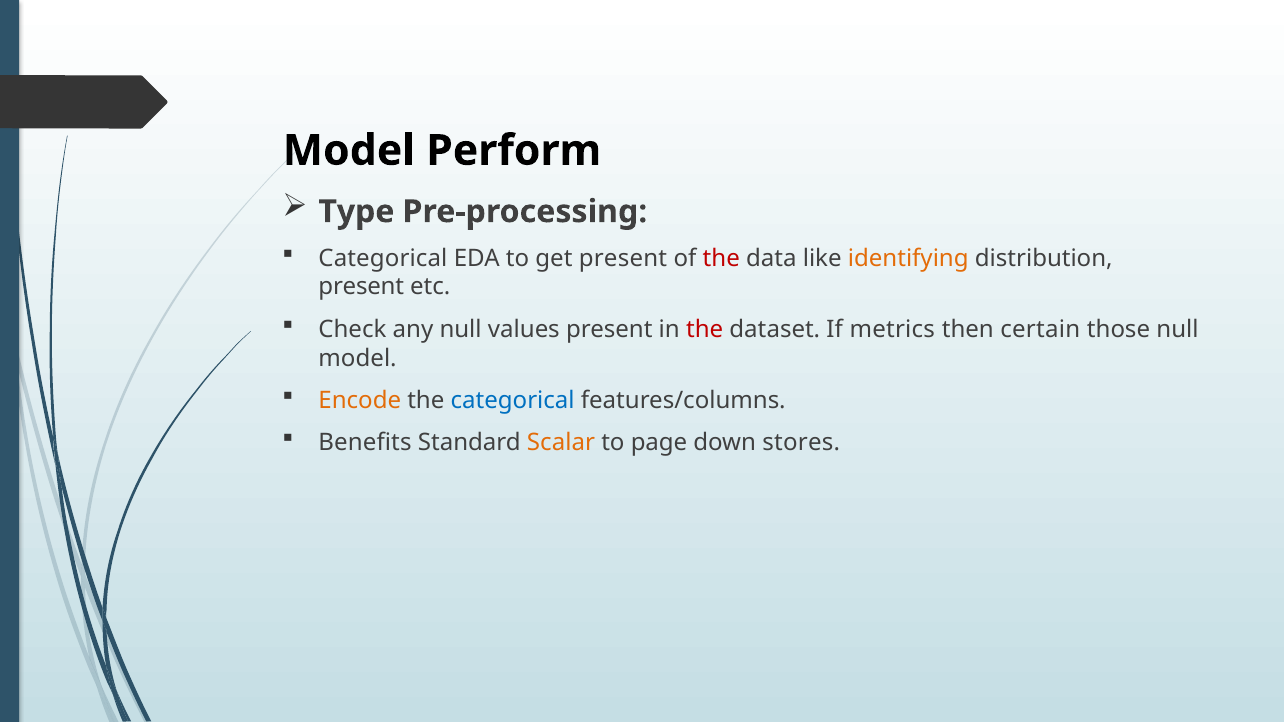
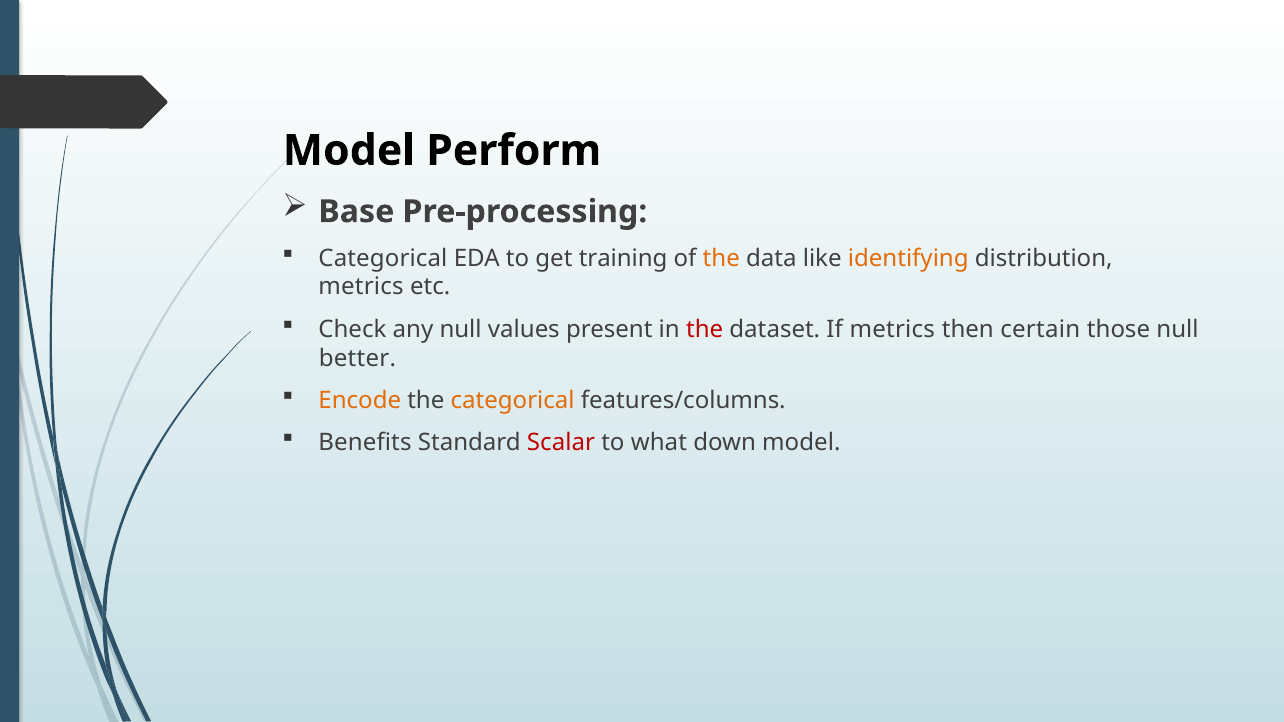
Type: Type -> Base
get present: present -> training
the at (721, 258) colour: red -> orange
present at (361, 287): present -> metrics
model at (358, 358): model -> better
categorical at (513, 401) colour: blue -> orange
Scalar colour: orange -> red
page: page -> what
down stores: stores -> model
